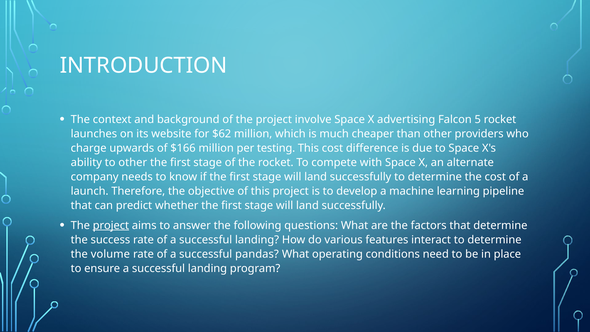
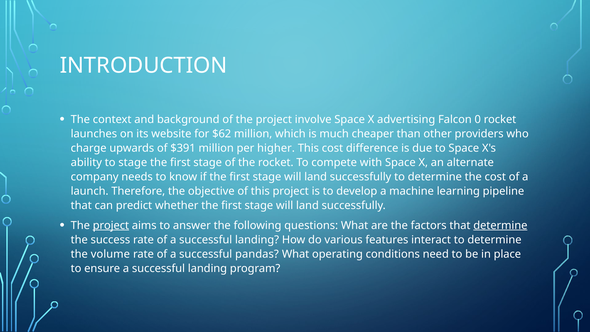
5: 5 -> 0
$166: $166 -> $391
testing: testing -> higher
to other: other -> stage
determine at (500, 225) underline: none -> present
